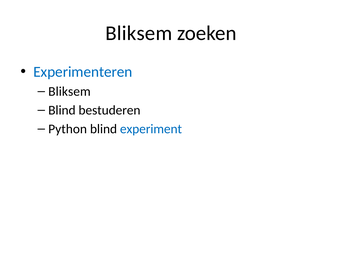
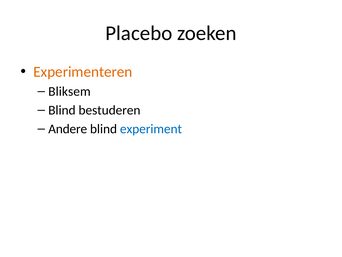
Bliksem at (139, 33): Bliksem -> Placebo
Experimenteren colour: blue -> orange
Python: Python -> Andere
